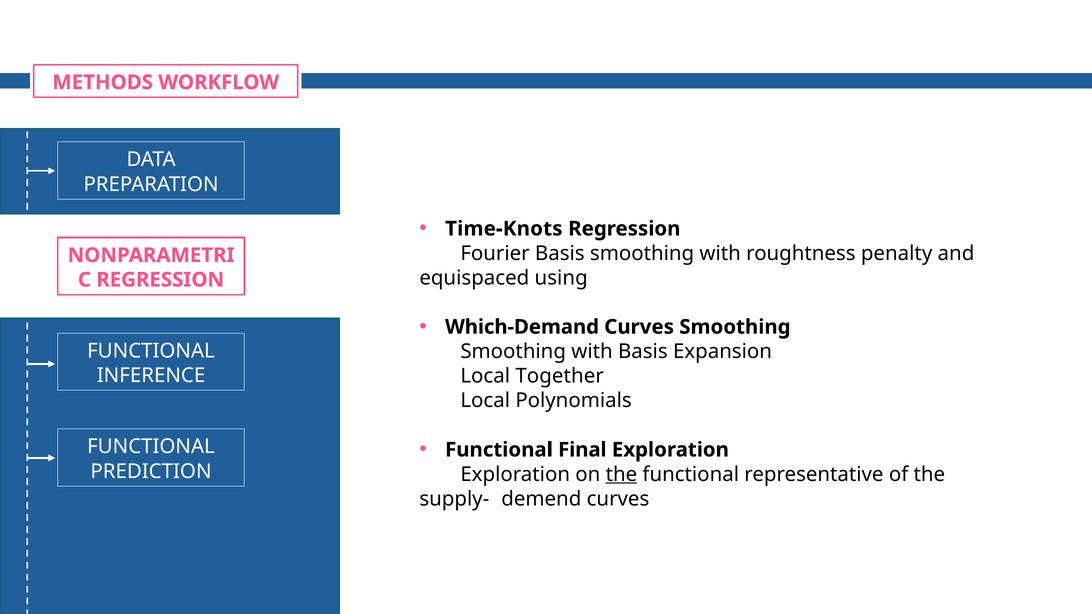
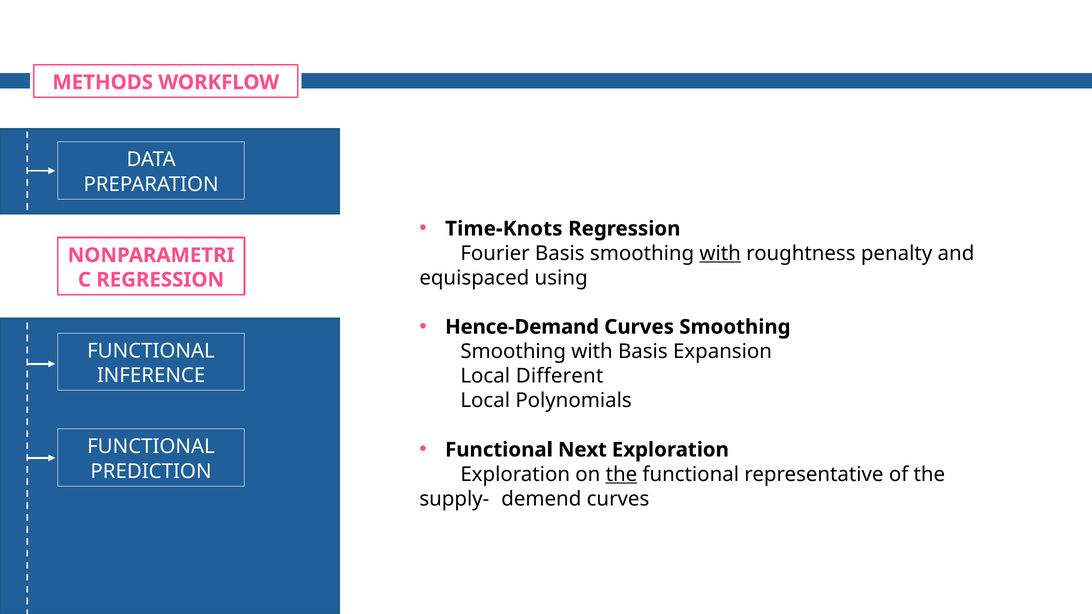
with at (720, 253) underline: none -> present
Which-Demand: Which-Demand -> Hence-Demand
Together: Together -> Different
Final: Final -> Next
